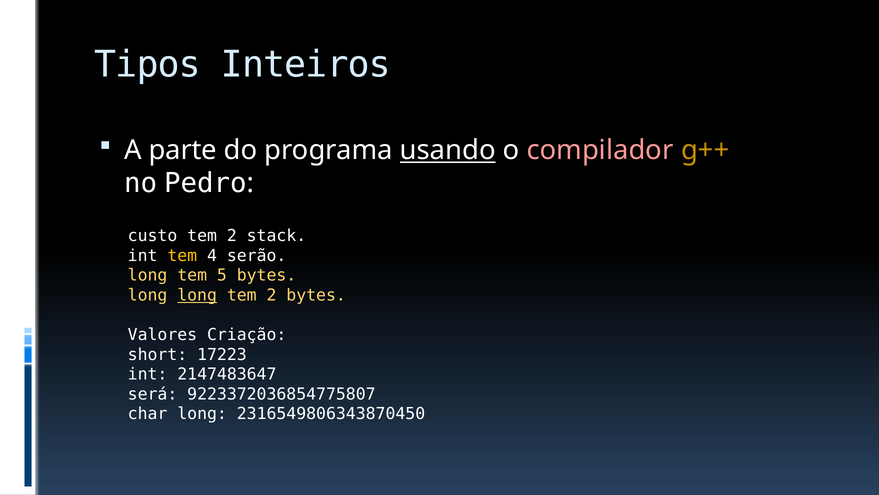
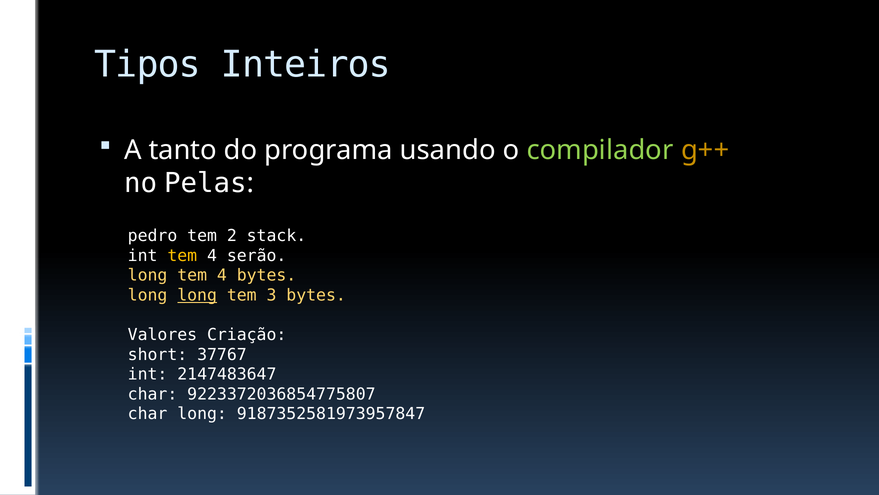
parte: parte -> tanto
usando underline: present -> none
compilador colour: pink -> light green
Pedro: Pedro -> Pelas
custo: custo -> pedro
long tem 5: 5 -> 4
2 at (272, 295): 2 -> 3
17223: 17223 -> 37767
será at (153, 394): será -> char
2316549806343870450: 2316549806343870450 -> 9187352581973957847
